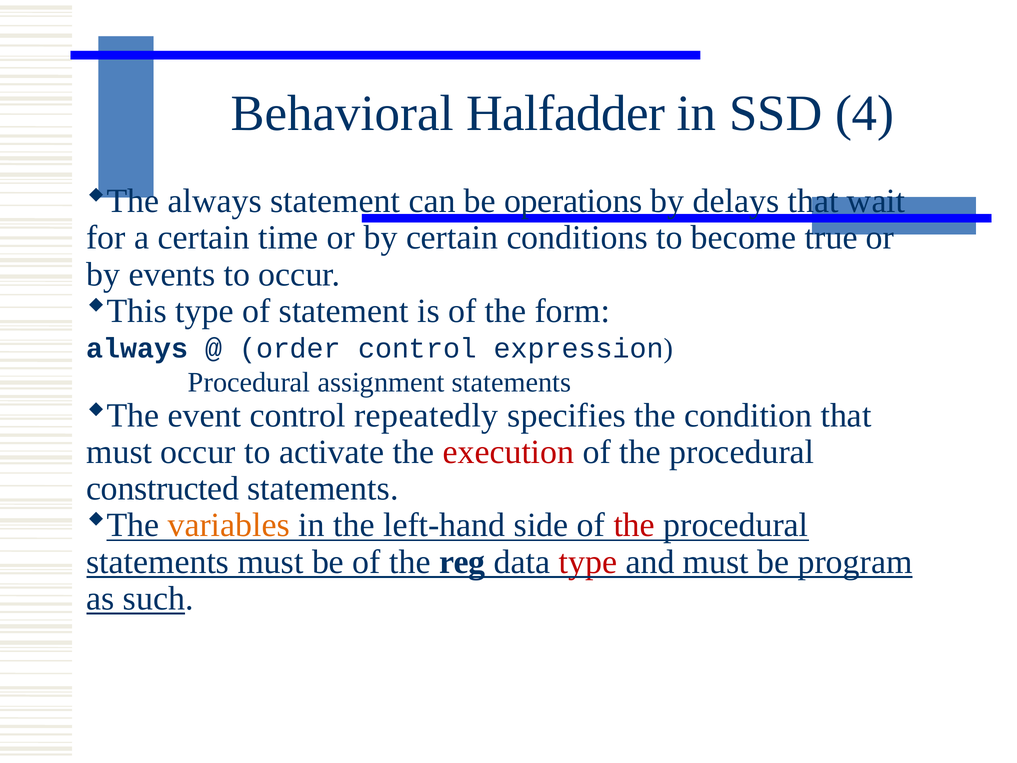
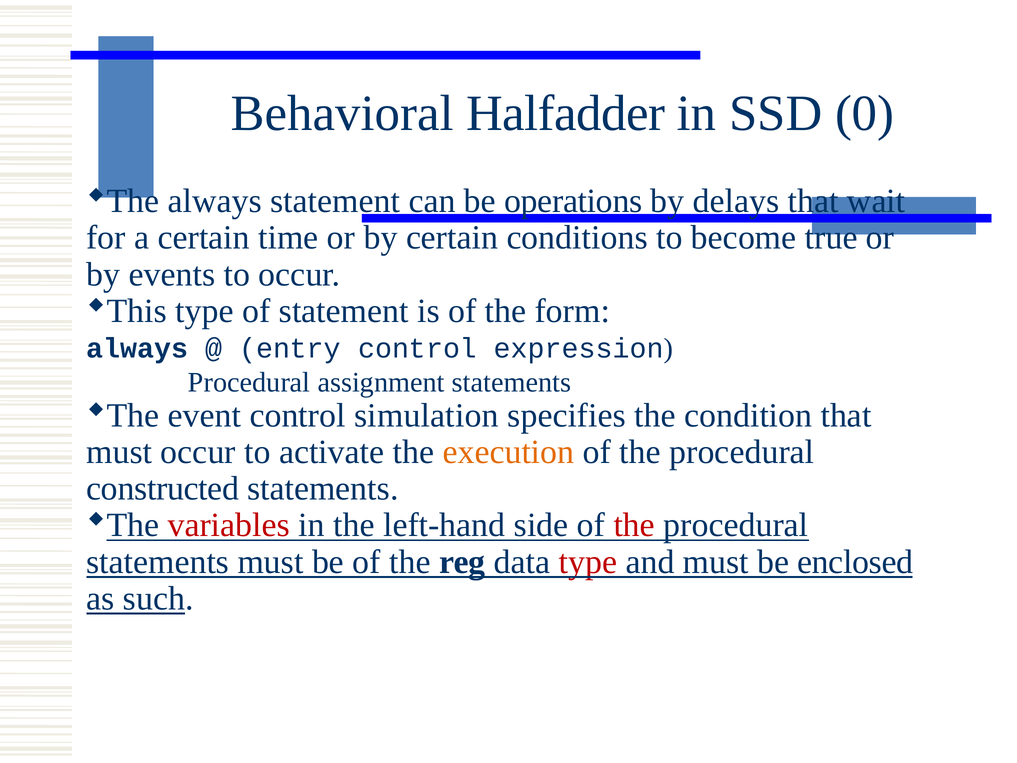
4: 4 -> 0
order: order -> entry
repeatedly: repeatedly -> simulation
execution colour: red -> orange
variables colour: orange -> red
program: program -> enclosed
